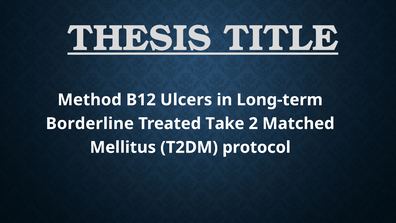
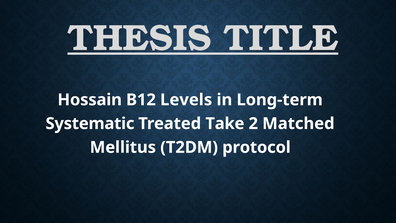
Method: Method -> Hossain
Ulcers: Ulcers -> Levels
Borderline: Borderline -> Systematic
